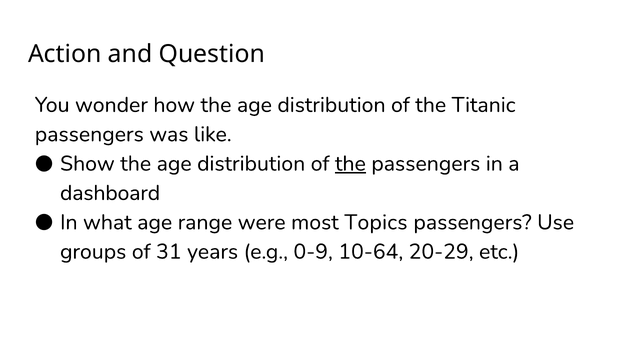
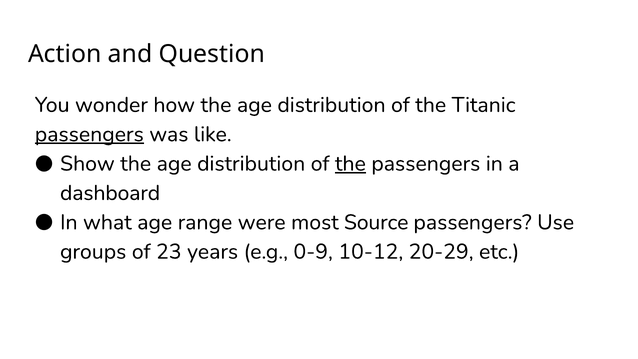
passengers at (89, 134) underline: none -> present
Topics: Topics -> Source
31: 31 -> 23
10-64: 10-64 -> 10-12
